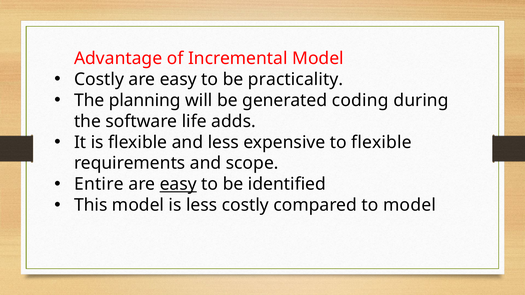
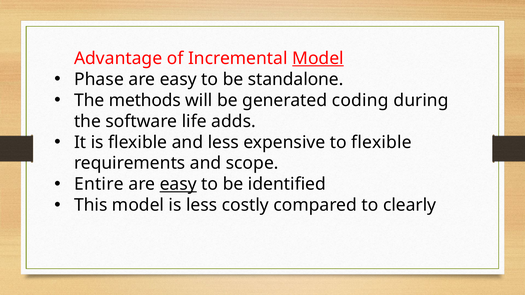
Model at (318, 58) underline: none -> present
Costly at (99, 79): Costly -> Phase
practicality: practicality -> standalone
planning: planning -> methods
to model: model -> clearly
